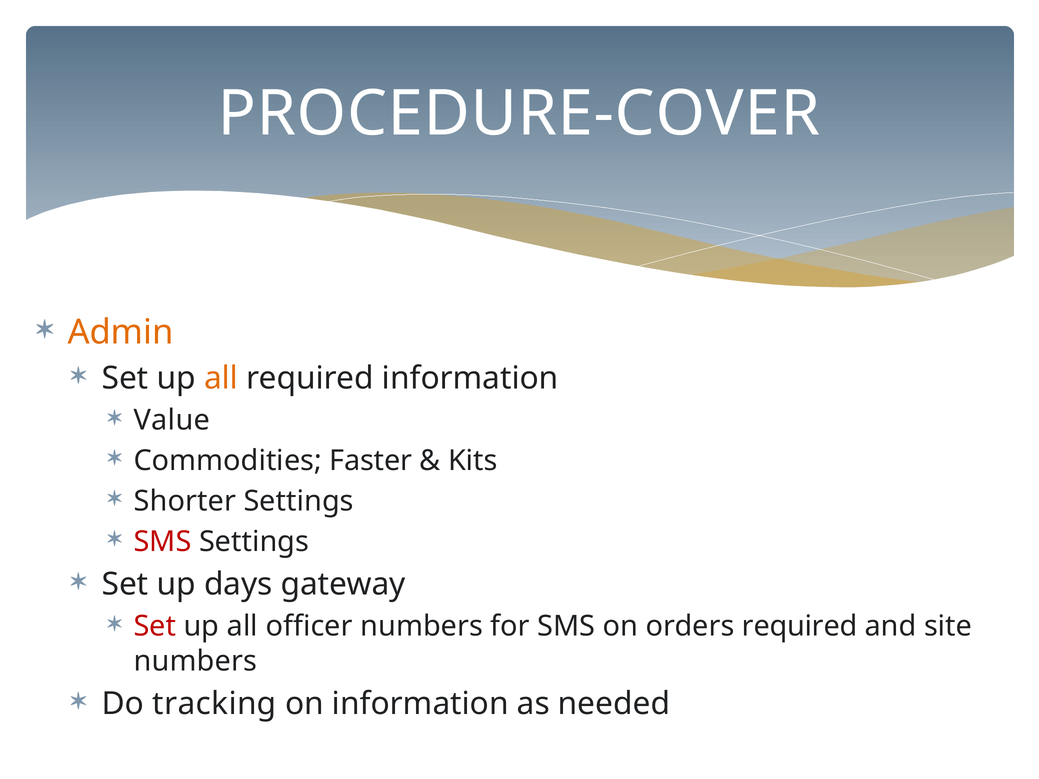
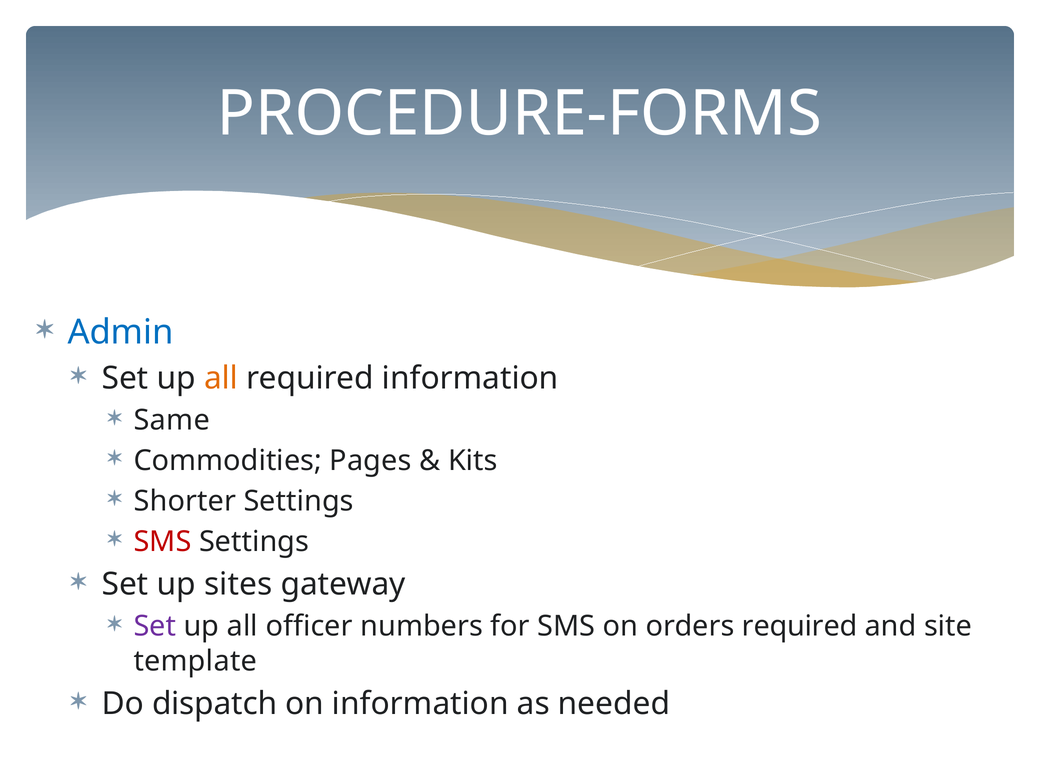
PROCEDURE-COVER: PROCEDURE-COVER -> PROCEDURE-FORMS
Admin colour: orange -> blue
Value: Value -> Same
Faster: Faster -> Pages
days: days -> sites
Set at (155, 627) colour: red -> purple
numbers at (195, 661): numbers -> template
tracking: tracking -> dispatch
